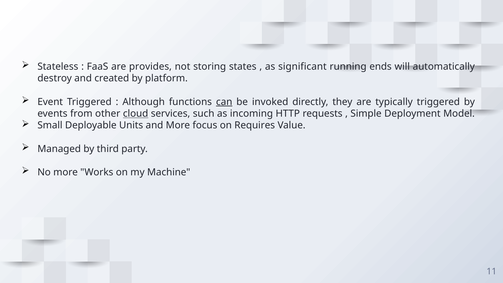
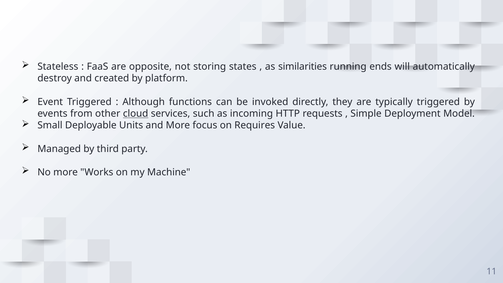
provides: provides -> opposite
significant: significant -> similarities
can underline: present -> none
